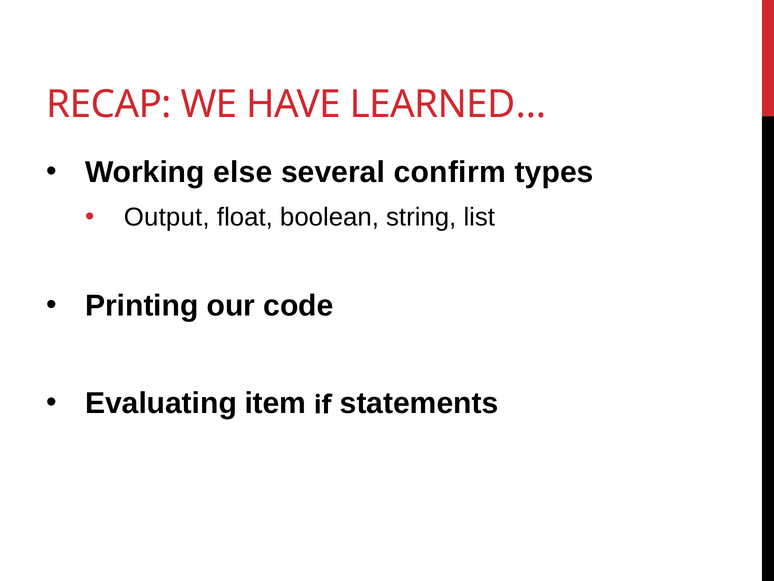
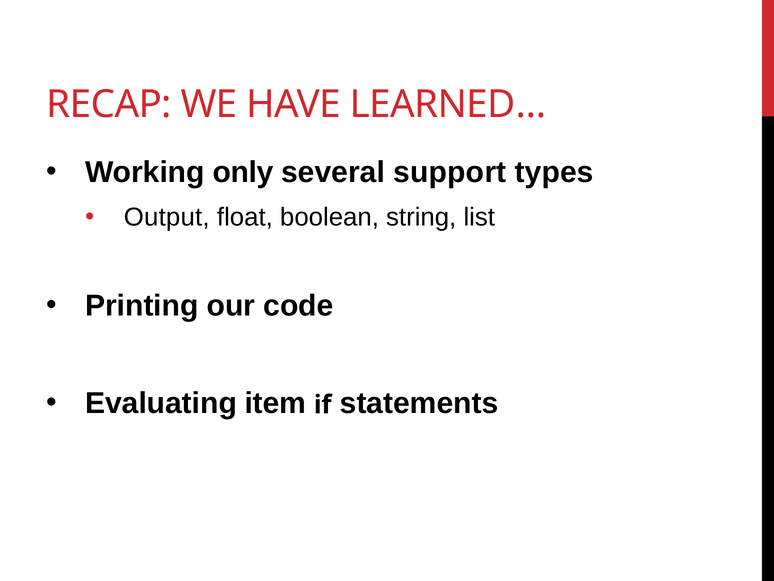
else: else -> only
confirm: confirm -> support
